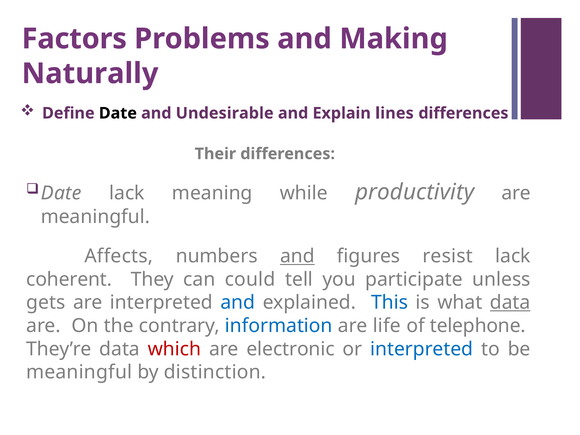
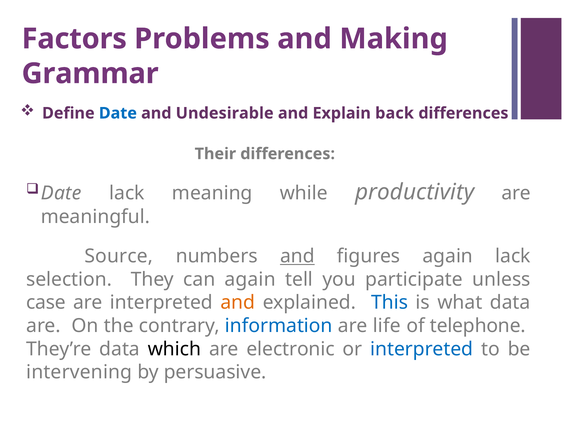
Naturally: Naturally -> Grammar
Date at (118, 113) colour: black -> blue
lines: lines -> back
Affects: Affects -> Source
figures resist: resist -> again
coherent: coherent -> selection
can could: could -> again
gets: gets -> case
and at (238, 303) colour: blue -> orange
data at (510, 303) underline: present -> none
which colour: red -> black
meaningful at (79, 372): meaningful -> intervening
distinction: distinction -> persuasive
